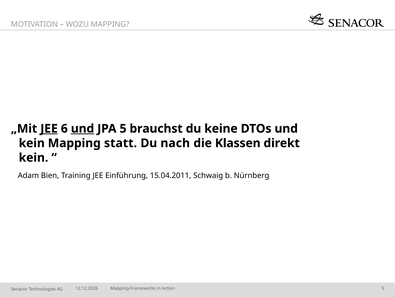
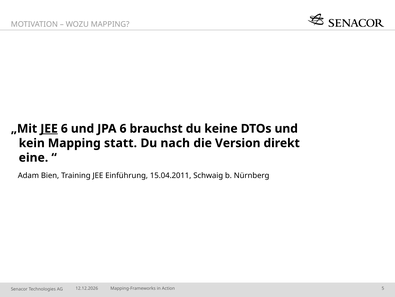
und at (83, 128) underline: present -> none
JPA 5: 5 -> 6
Klassen: Klassen -> Version
kein at (33, 157): kein -> eine
